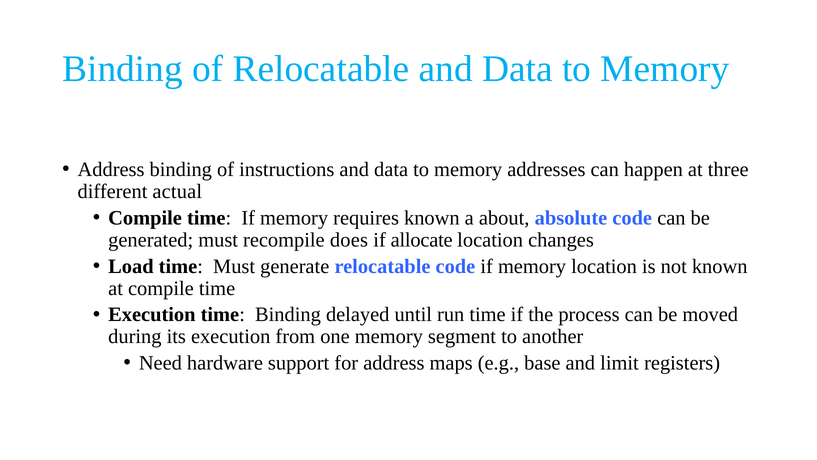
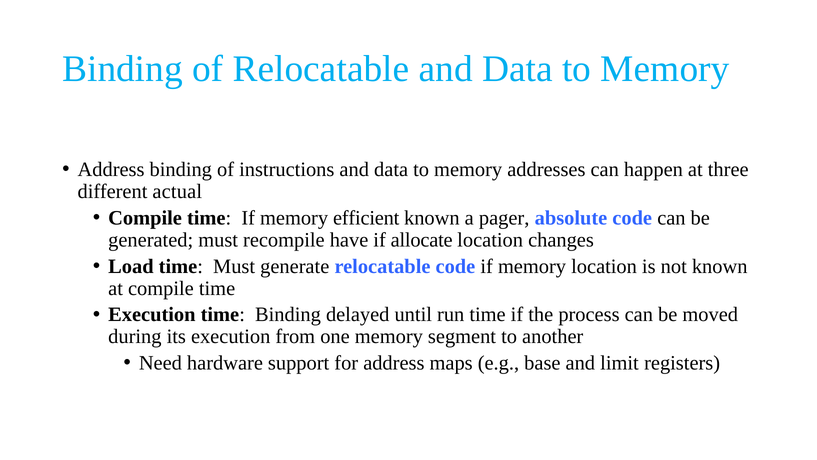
requires: requires -> efficient
about: about -> pager
does: does -> have
